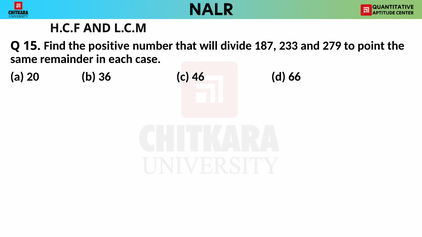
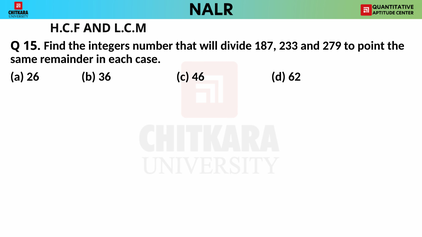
positive: positive -> integers
20: 20 -> 26
66: 66 -> 62
